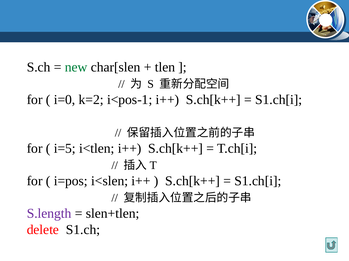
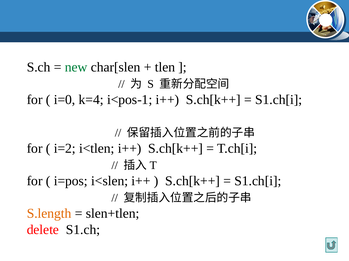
k=2: k=2 -> k=4
i=5: i=5 -> i=2
S.length colour: purple -> orange
